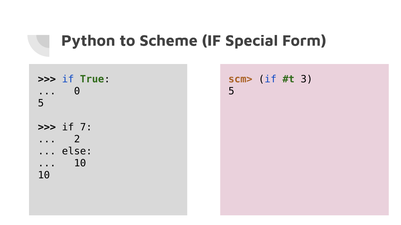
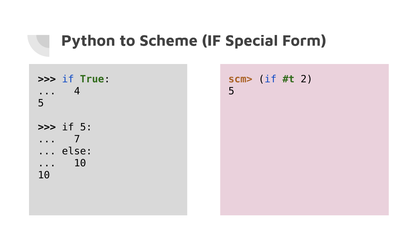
3: 3 -> 2
0: 0 -> 4
if 7: 7 -> 5
2: 2 -> 7
